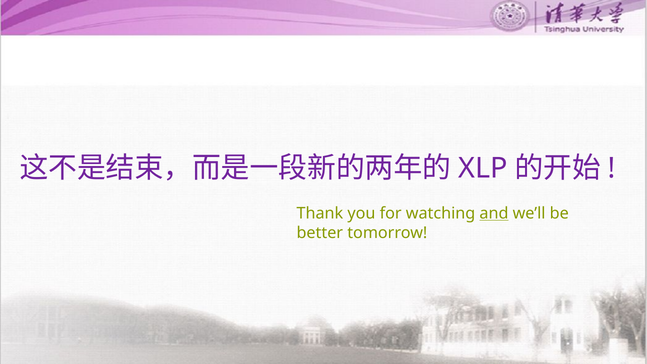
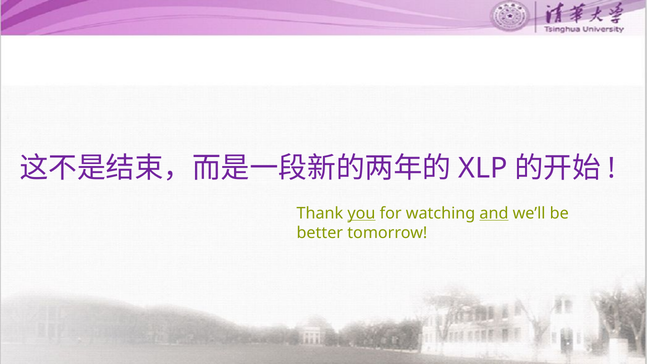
you underline: none -> present
